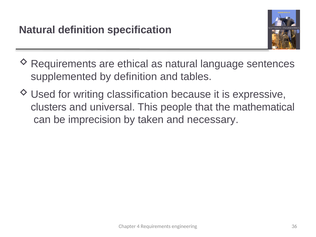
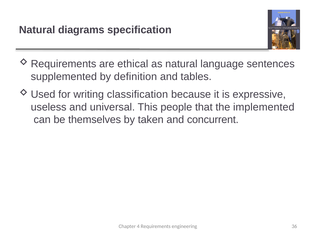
Natural definition: definition -> diagrams
clusters: clusters -> useless
mathematical: mathematical -> implemented
imprecision: imprecision -> themselves
necessary: necessary -> concurrent
